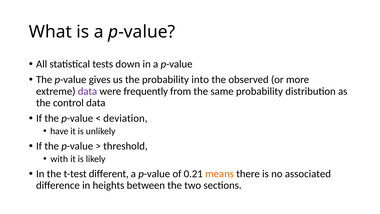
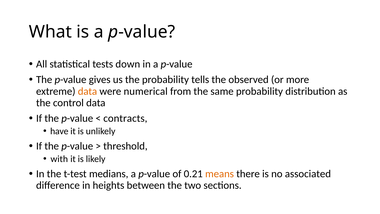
into: into -> tells
data at (87, 91) colour: purple -> orange
frequently: frequently -> numerical
deviation: deviation -> contracts
different: different -> medians
